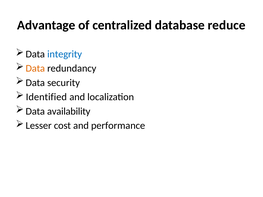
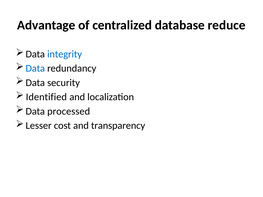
Data at (35, 68) colour: orange -> blue
availability: availability -> processed
performance: performance -> transparency
